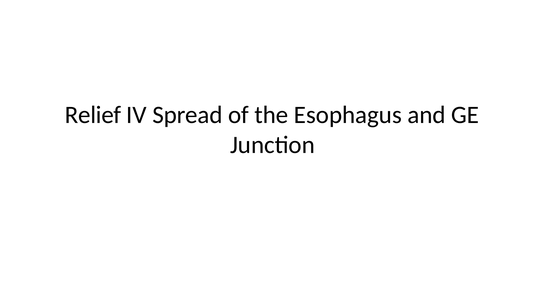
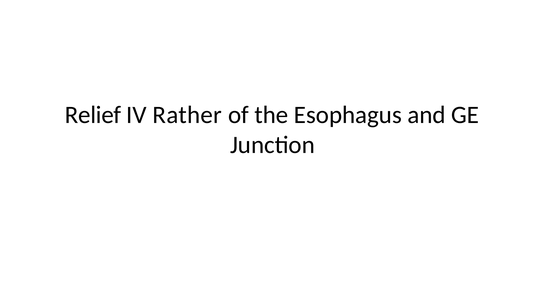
Spread: Spread -> Rather
